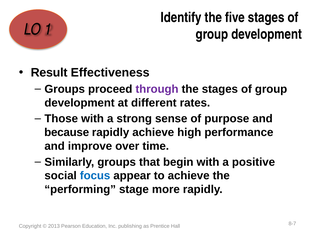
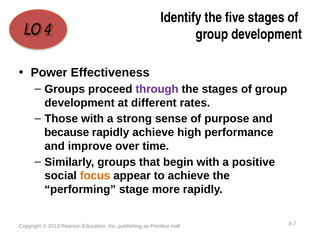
1: 1 -> 4
Result: Result -> Power
focus colour: blue -> orange
